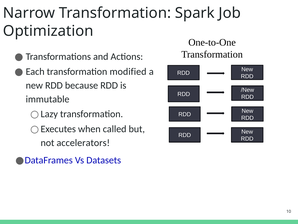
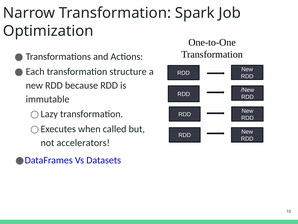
modified: modified -> structure
